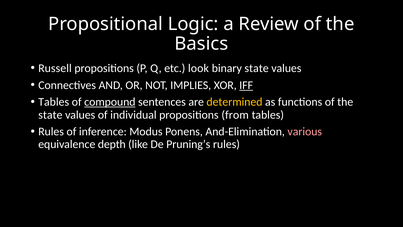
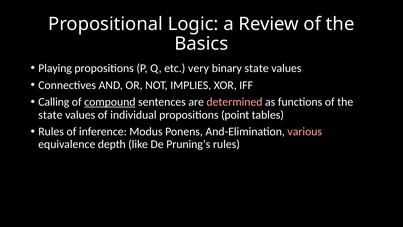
Russell: Russell -> Playing
look: look -> very
IFF underline: present -> none
Tables at (54, 102): Tables -> Calling
determined colour: yellow -> pink
from: from -> point
